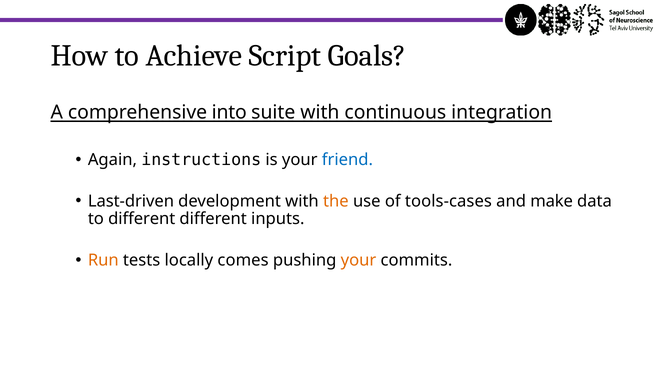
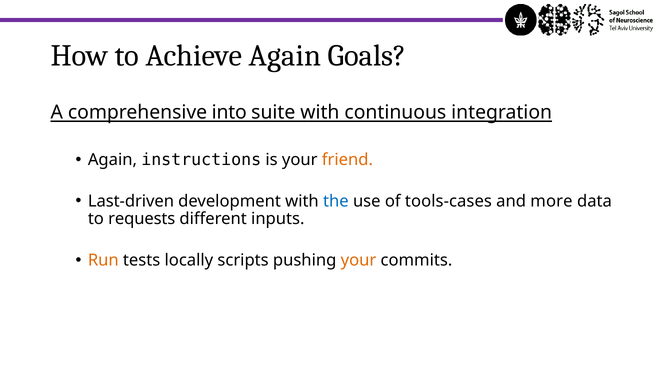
Achieve Script: Script -> Again
friend colour: blue -> orange
the colour: orange -> blue
make: make -> more
to different: different -> requests
comes: comes -> scripts
